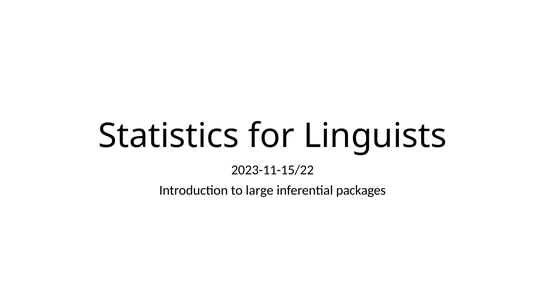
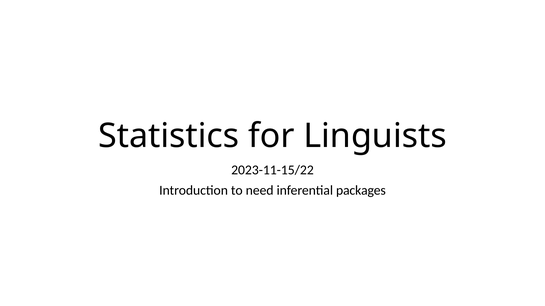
large: large -> need
